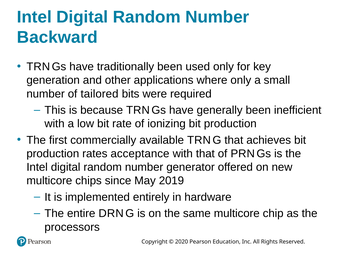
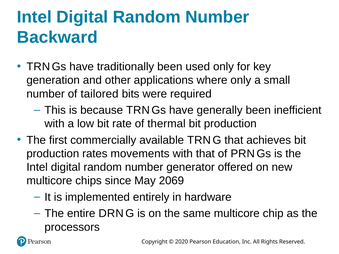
ionizing: ionizing -> thermal
acceptance: acceptance -> movements
2019: 2019 -> 2069
